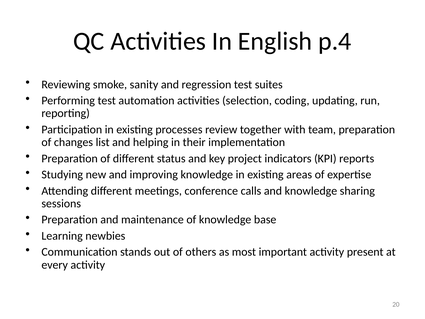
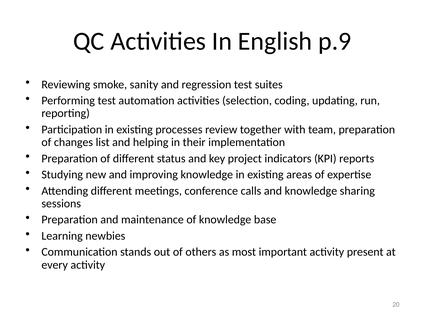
p.4: p.4 -> p.9
